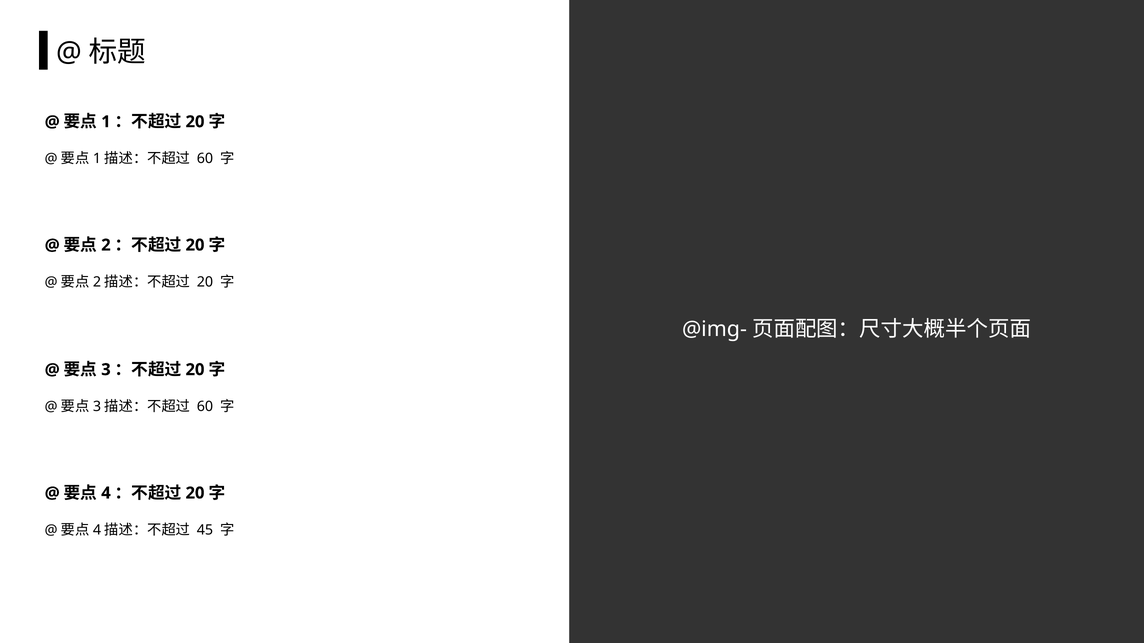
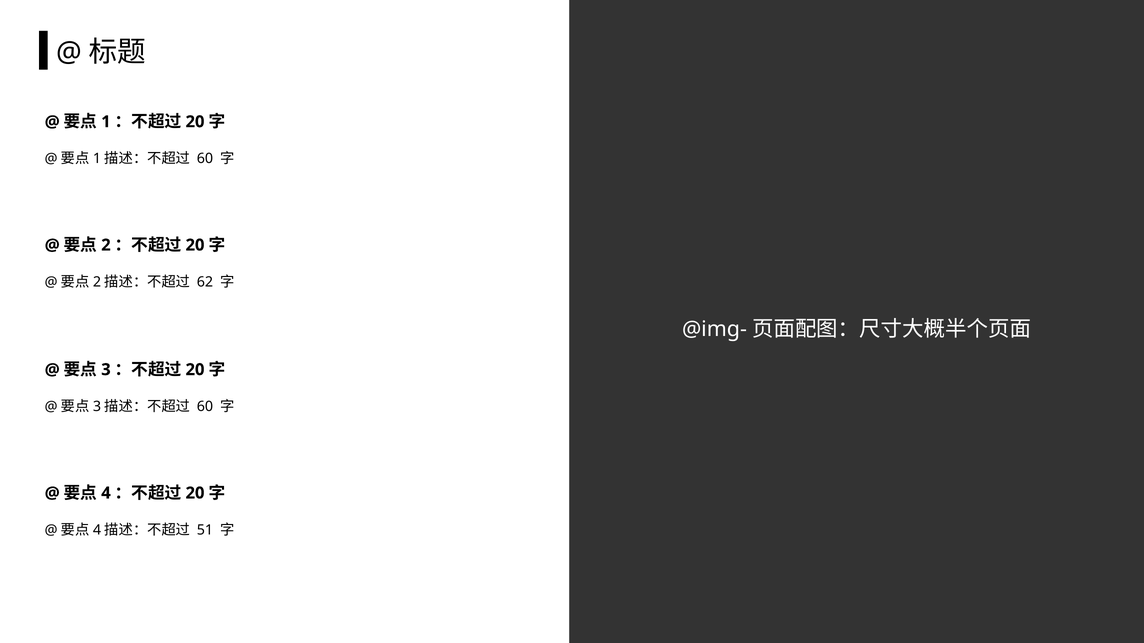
20 at (205, 282): 20 -> 62
45: 45 -> 51
